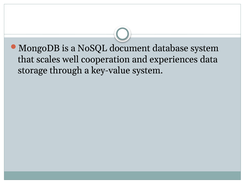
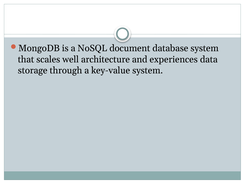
cooperation: cooperation -> architecture
